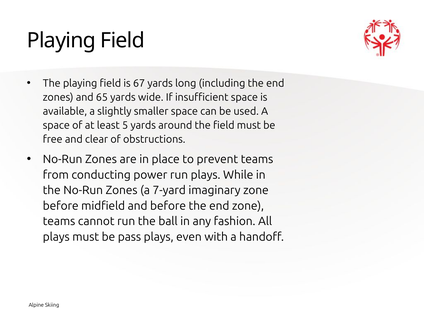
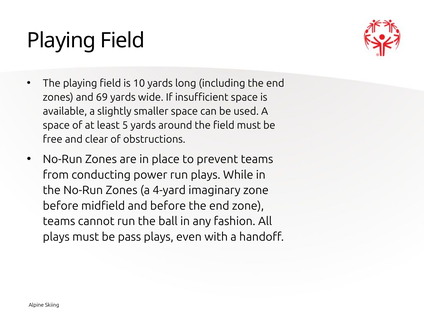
67: 67 -> 10
65: 65 -> 69
7-yard: 7-yard -> 4-yard
